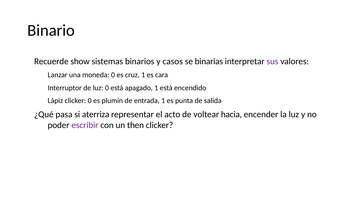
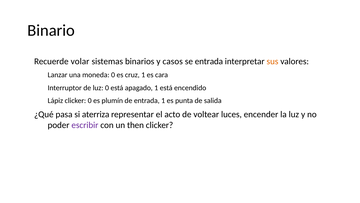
show: show -> volar
se binarias: binarias -> entrada
sus colour: purple -> orange
hacia: hacia -> luces
